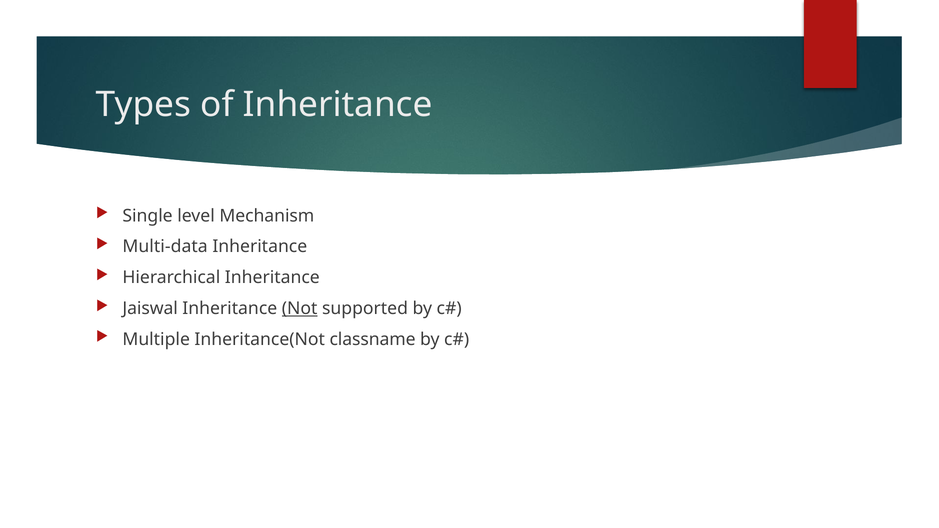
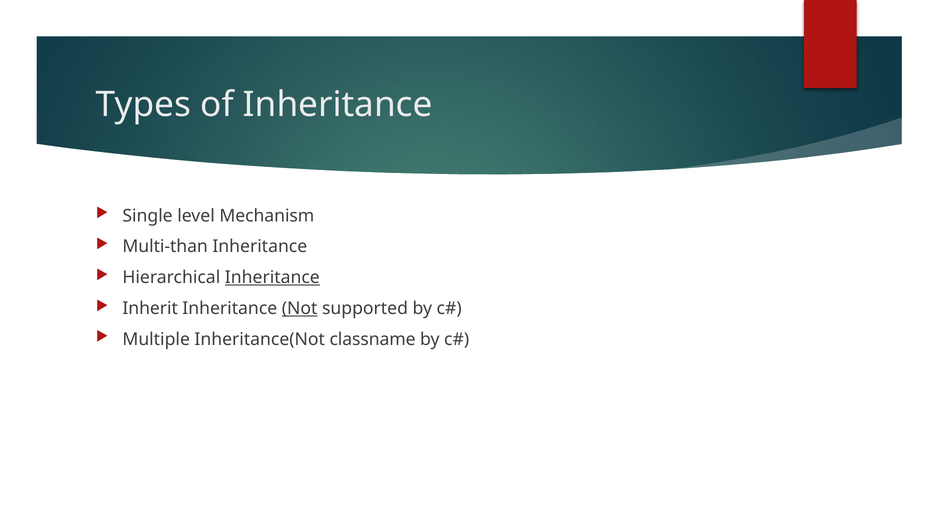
Multi-data: Multi-data -> Multi-than
Inheritance at (272, 278) underline: none -> present
Jaiswal: Jaiswal -> Inherit
